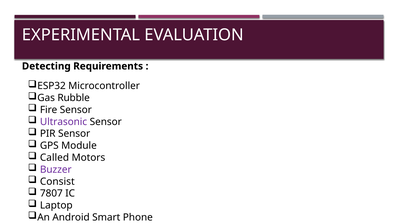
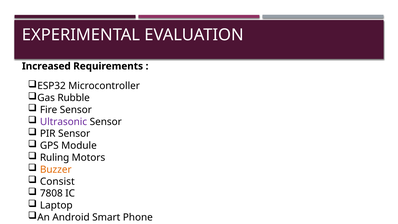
Detecting: Detecting -> Increased
Called: Called -> Ruling
Buzzer colour: purple -> orange
7807: 7807 -> 7808
